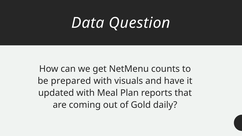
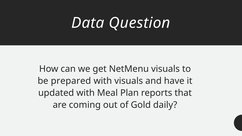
NetMenu counts: counts -> visuals
